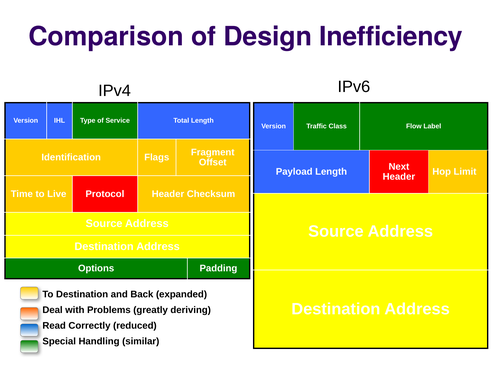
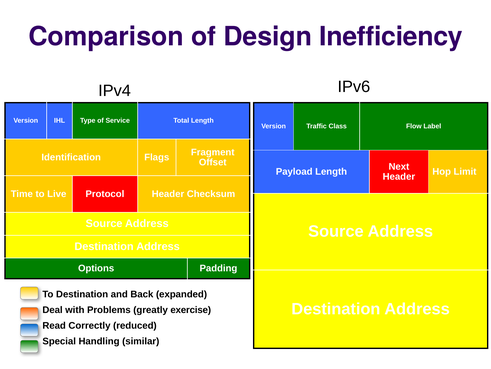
deriving: deriving -> exercise
